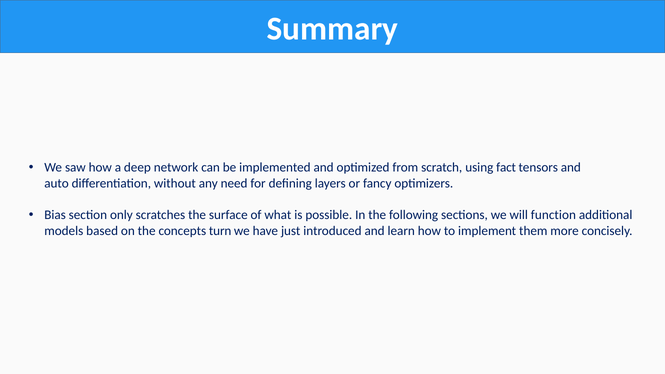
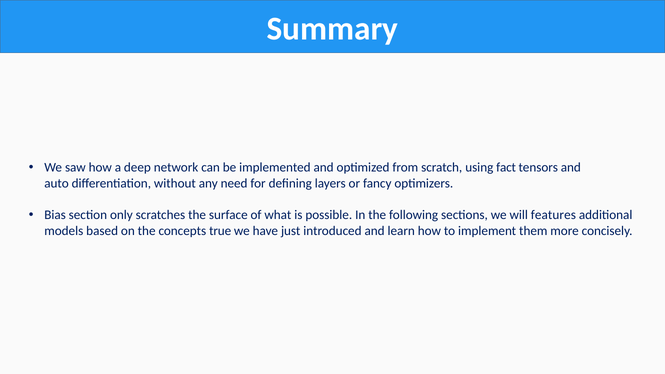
function: function -> features
turn: turn -> true
